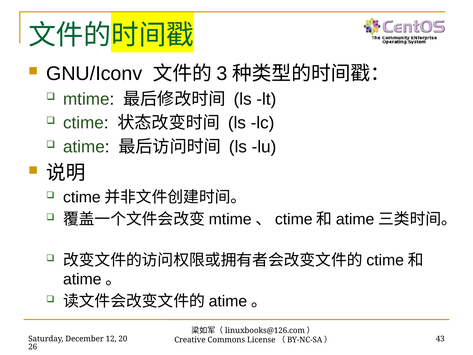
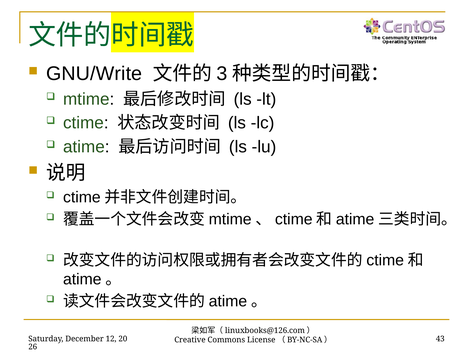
GNU/Iconv: GNU/Iconv -> GNU/Write
